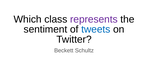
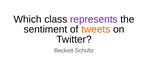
tweets colour: blue -> orange
